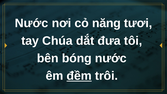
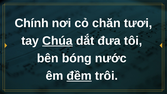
Nước at (31, 23): Nước -> Chính
năng: năng -> chăn
Chúa underline: none -> present
